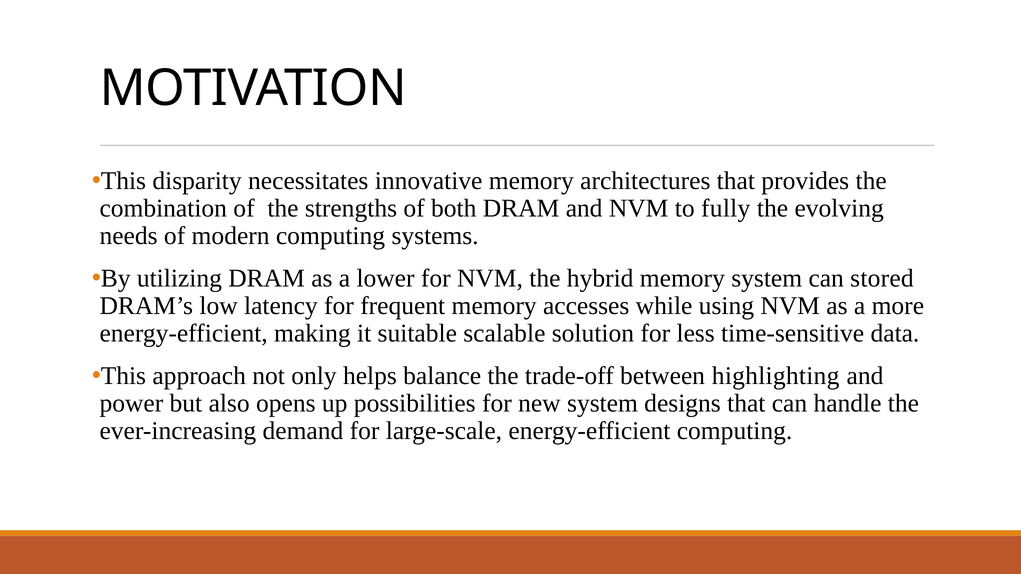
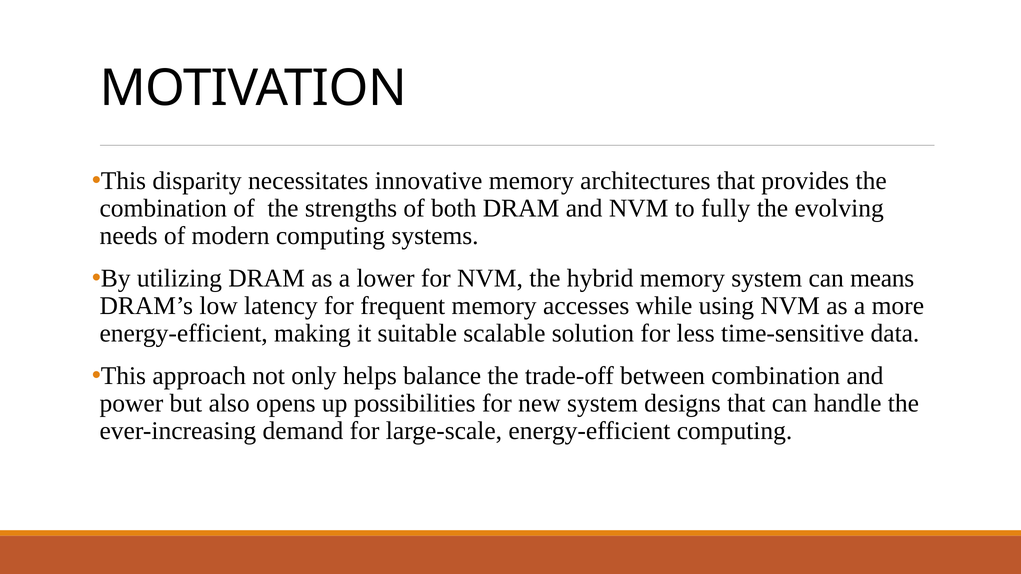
stored: stored -> means
between highlighting: highlighting -> combination
